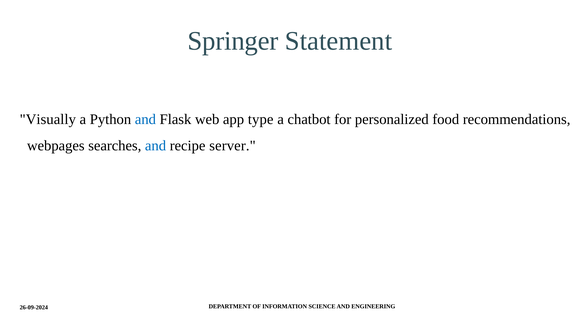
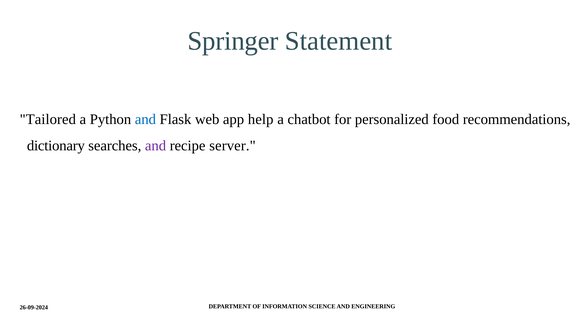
Visually: Visually -> Tailored
type: type -> help
webpages: webpages -> dictionary
and at (156, 146) colour: blue -> purple
